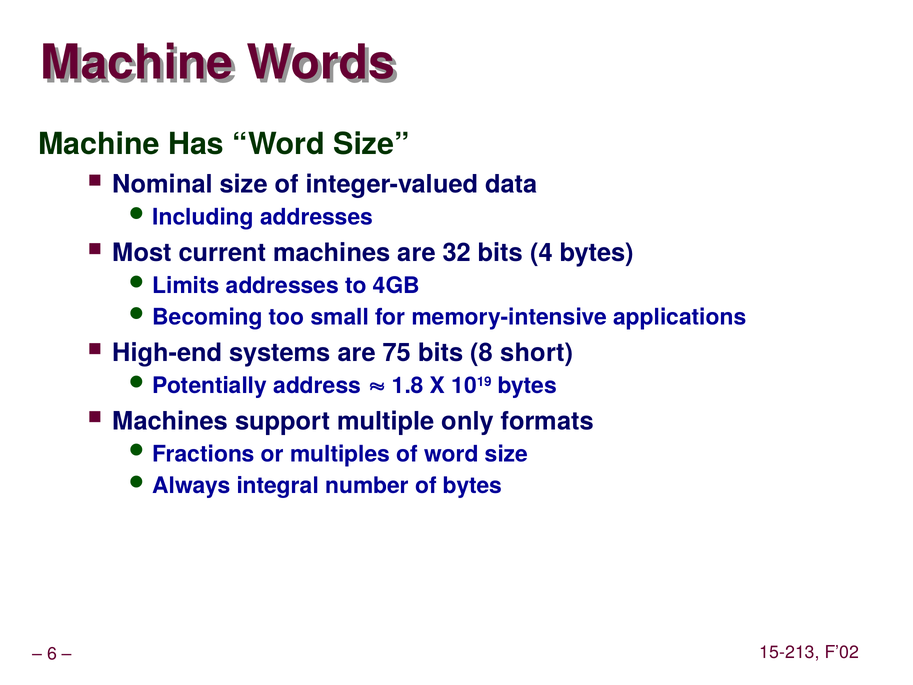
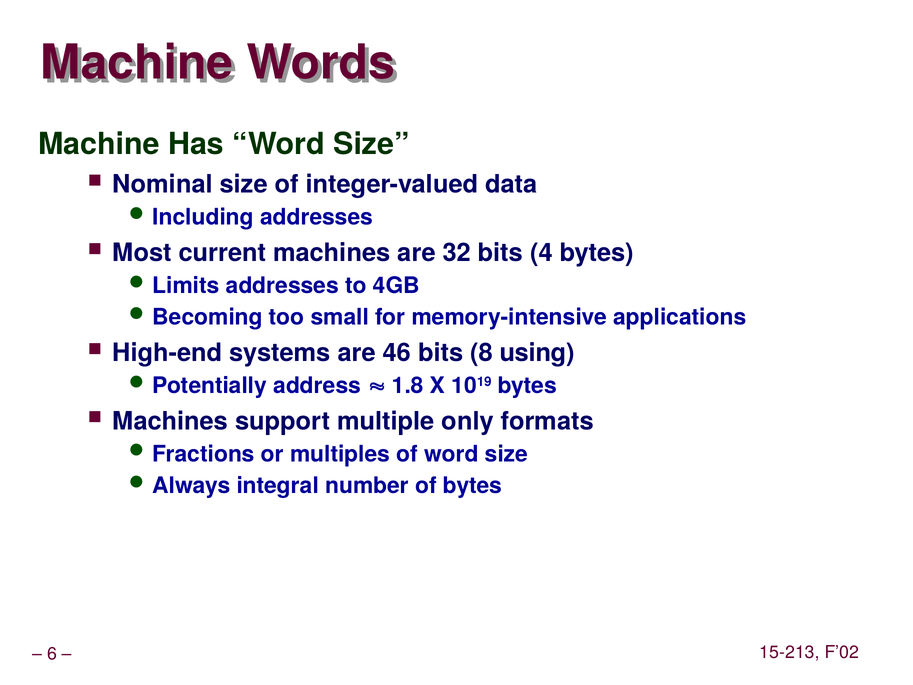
75: 75 -> 46
short: short -> using
